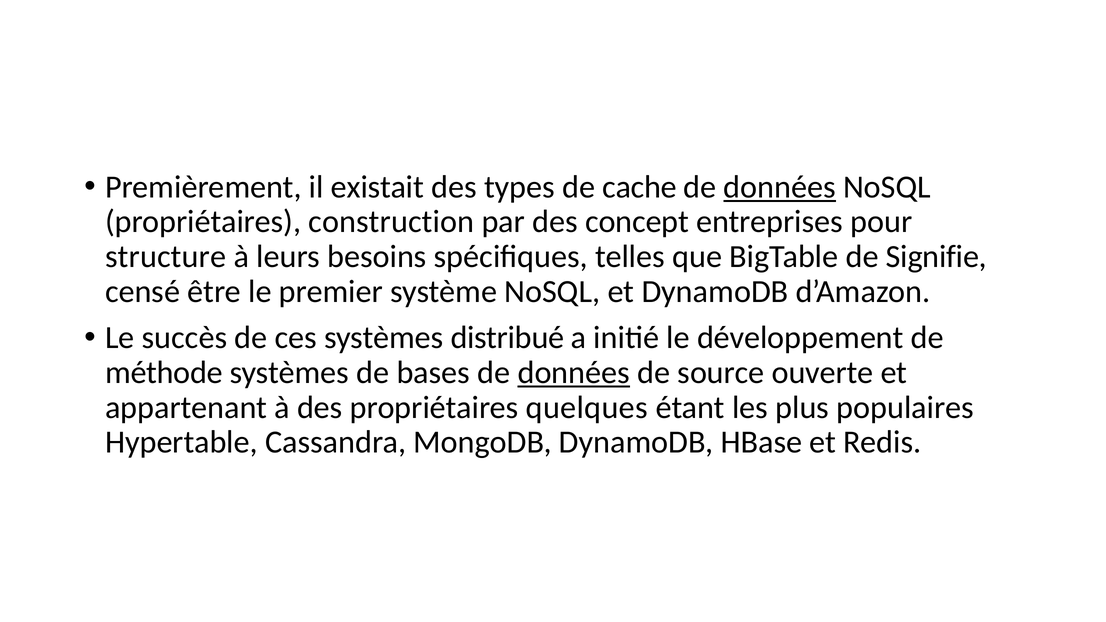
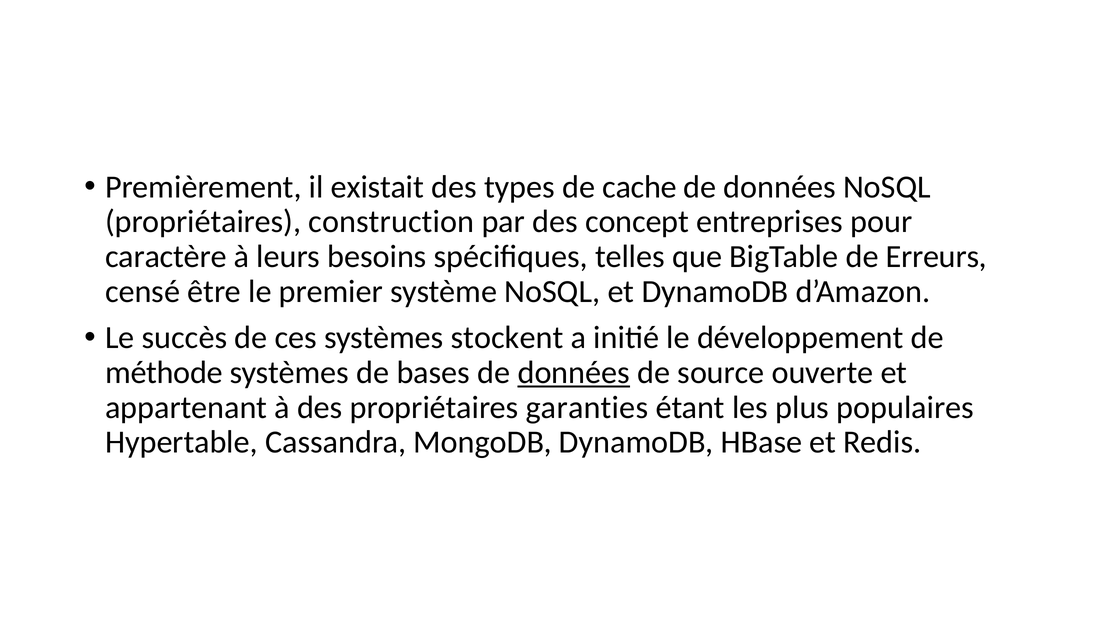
données at (780, 187) underline: present -> none
structure: structure -> caractère
Signifie: Signifie -> Erreurs
distribué: distribué -> stockent
quelques: quelques -> garanties
